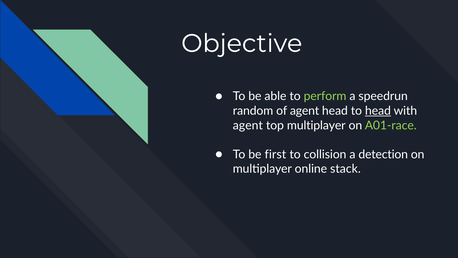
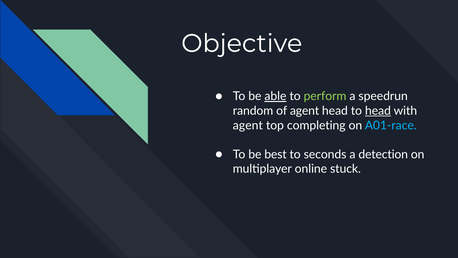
able underline: none -> present
top multiplayer: multiplayer -> completing
A01-race colour: light green -> light blue
first: first -> best
collision: collision -> seconds
stack: stack -> stuck
